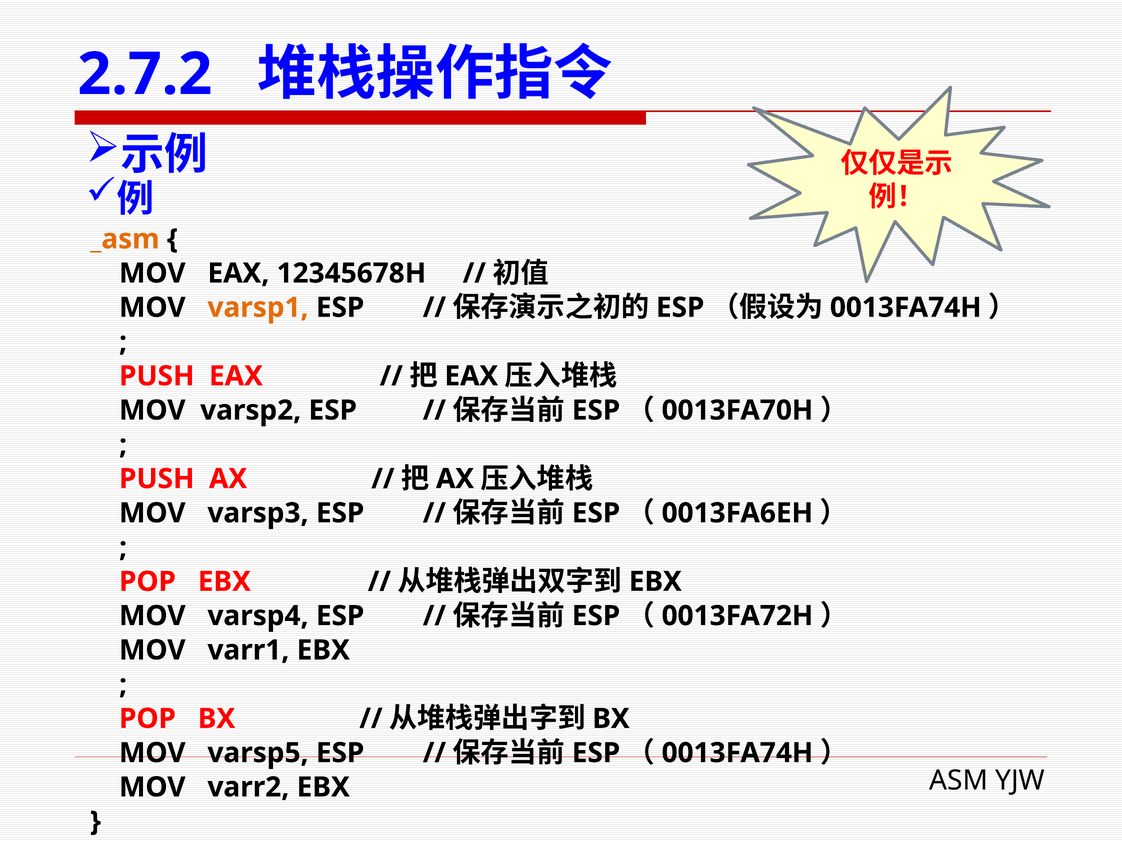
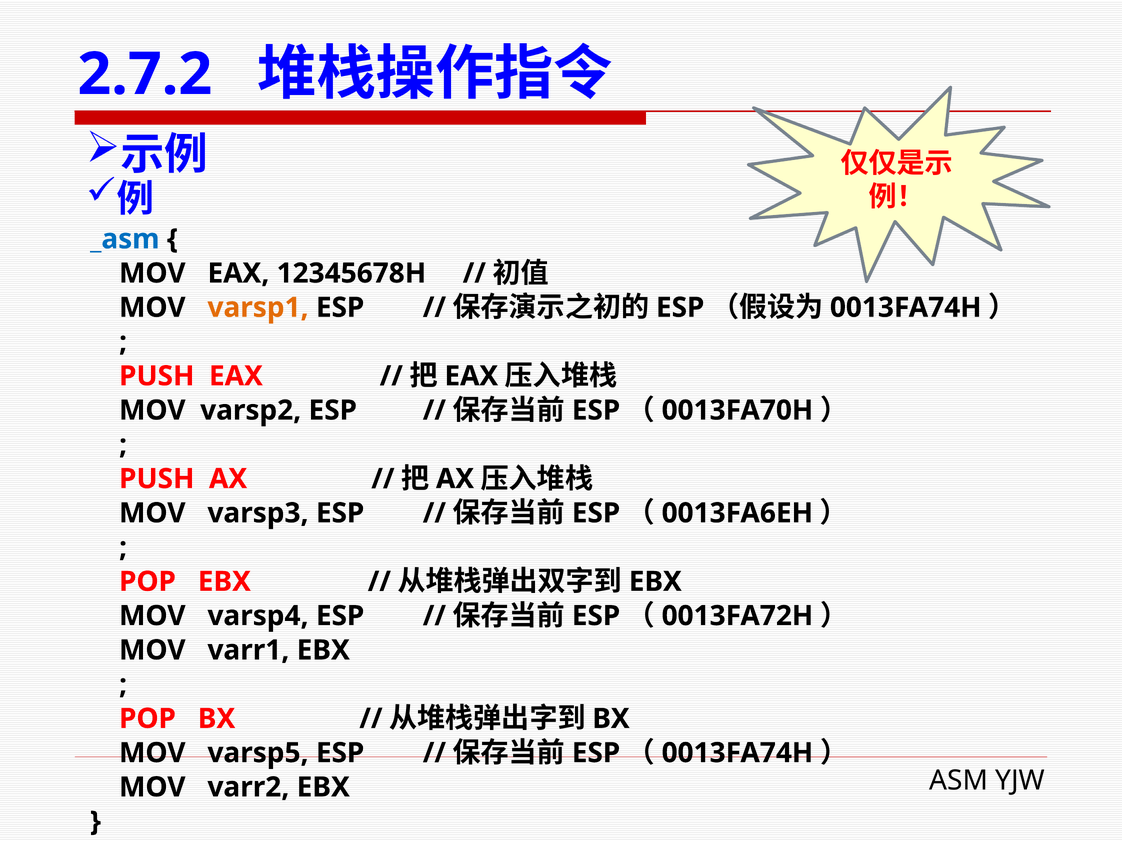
_asm colour: orange -> blue
